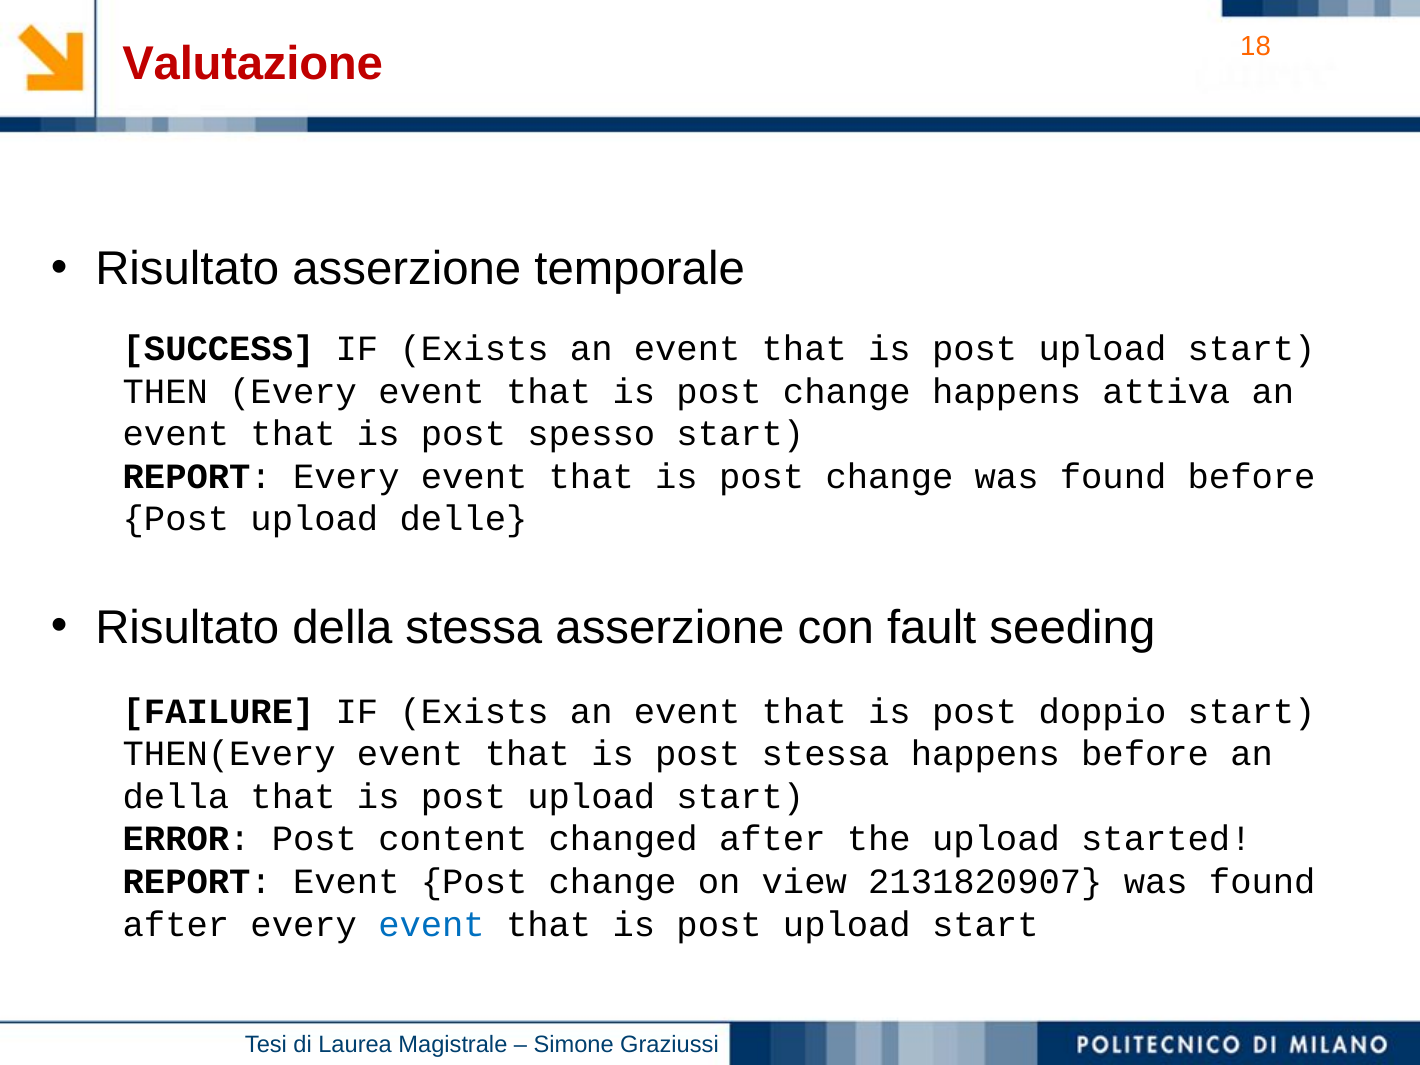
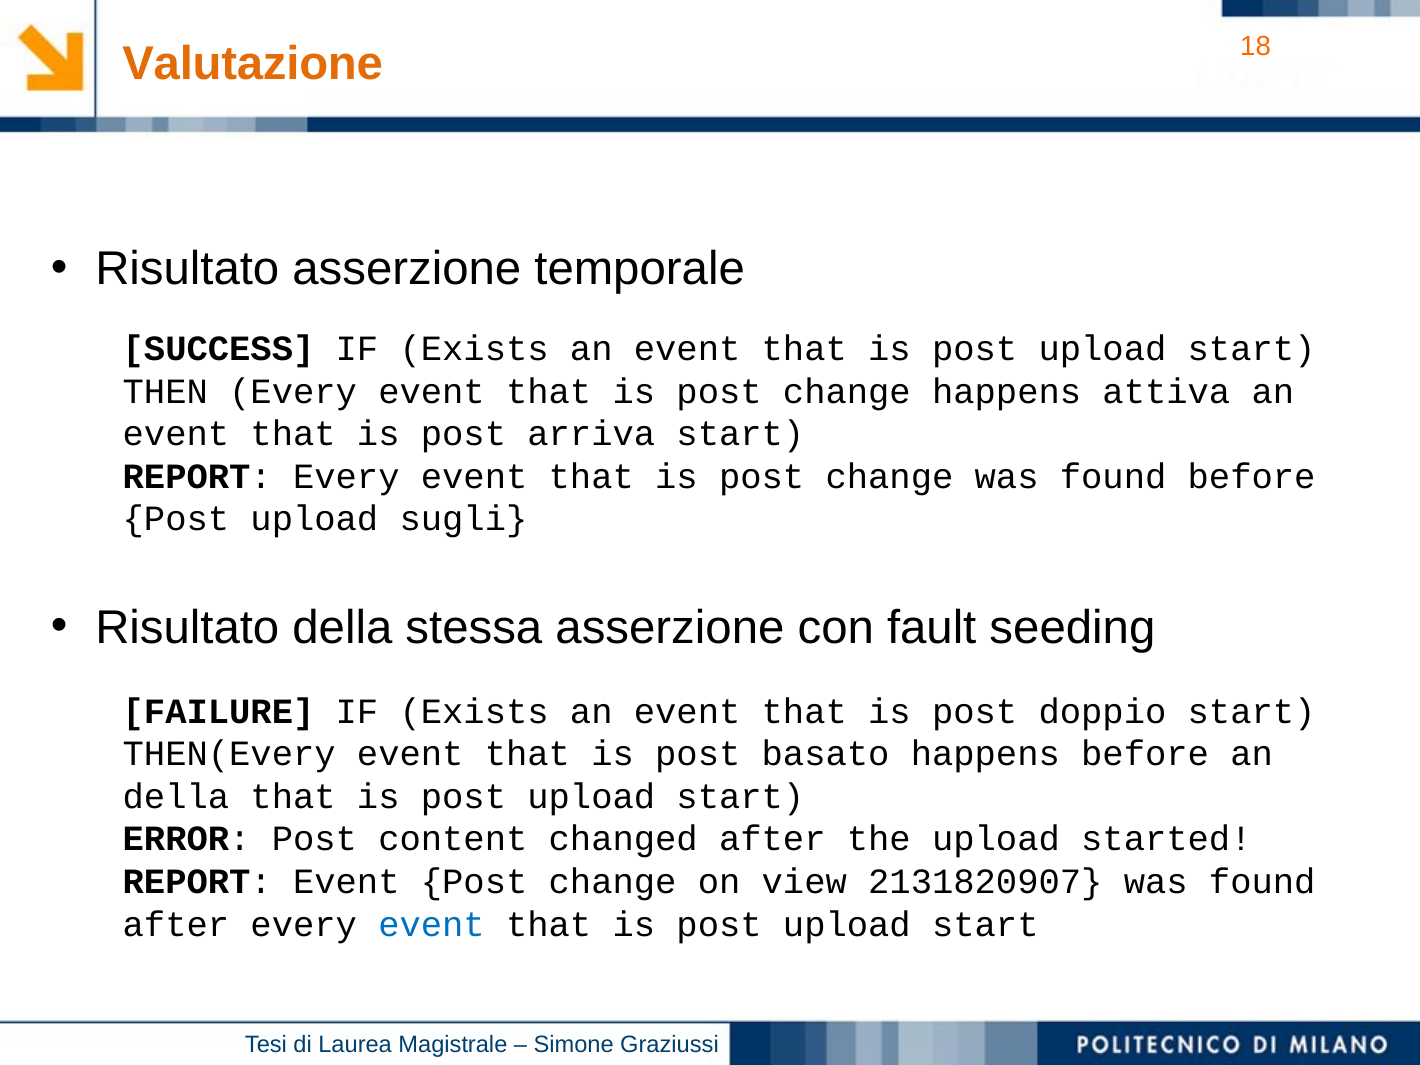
Valutazione colour: red -> orange
spesso: spesso -> arriva
delle: delle -> sugli
post stessa: stessa -> basato
